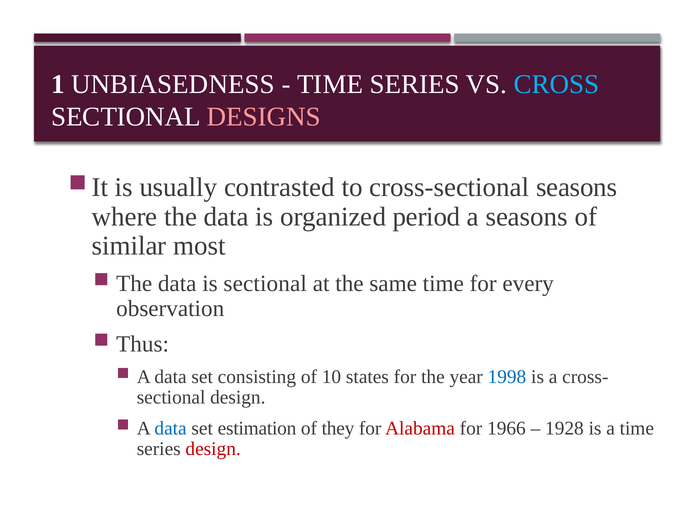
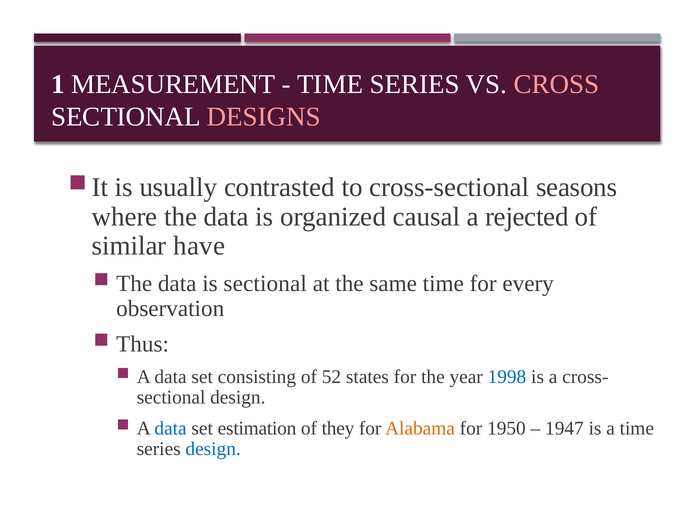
UNBIASEDNESS: UNBIASEDNESS -> MEASUREMENT
CROSS colour: light blue -> pink
period: period -> causal
a seasons: seasons -> rejected
most: most -> have
10: 10 -> 52
Alabama colour: red -> orange
1966: 1966 -> 1950
1928: 1928 -> 1947
design at (213, 448) colour: red -> blue
